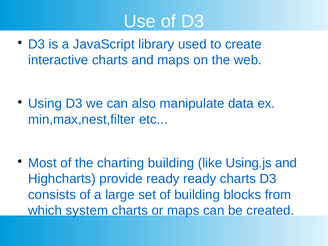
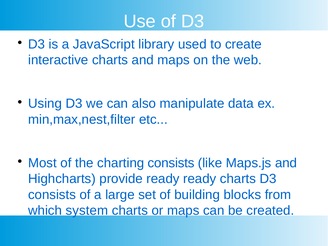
charting building: building -> consists
Using.js: Using.js -> Maps.js
